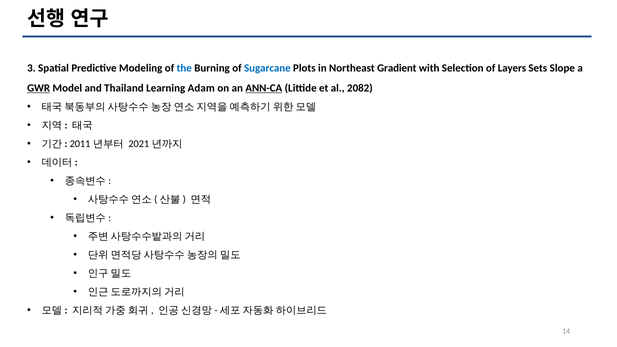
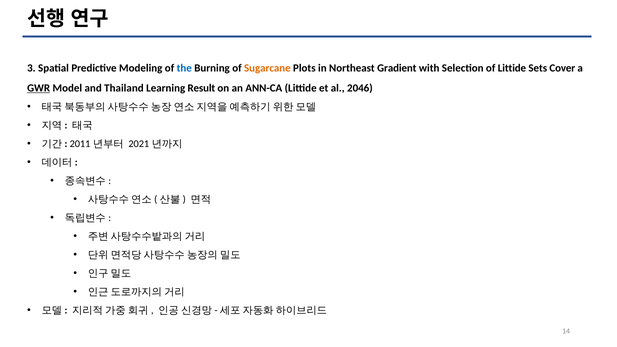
Sugarcane colour: blue -> orange
of Layers: Layers -> Littide
Slope: Slope -> Cover
Adam: Adam -> Result
ANN-CA underline: present -> none
2082: 2082 -> 2046
